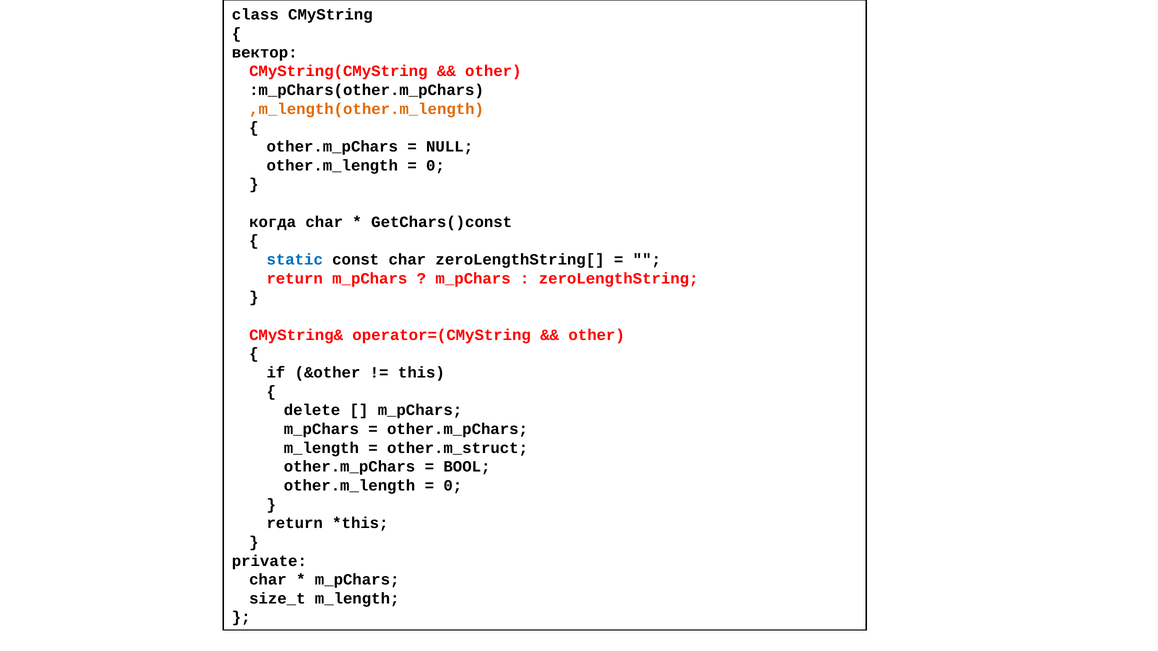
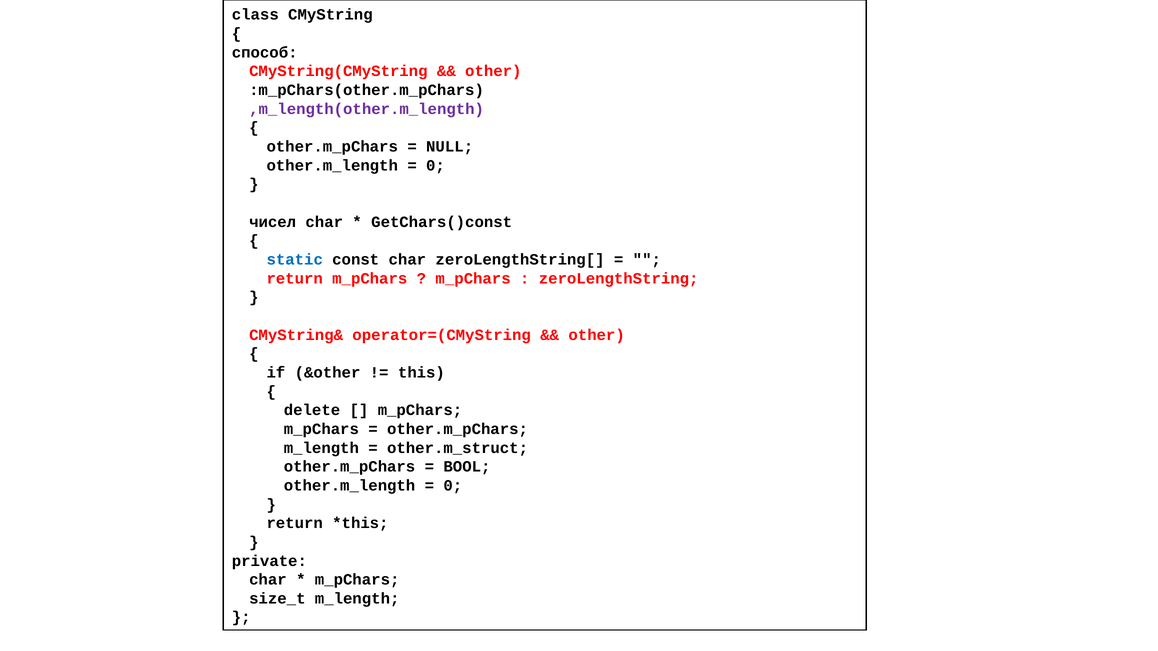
вектор: вектор -> способ
,m_length(other.m_length colour: orange -> purple
когда: когда -> чисел
